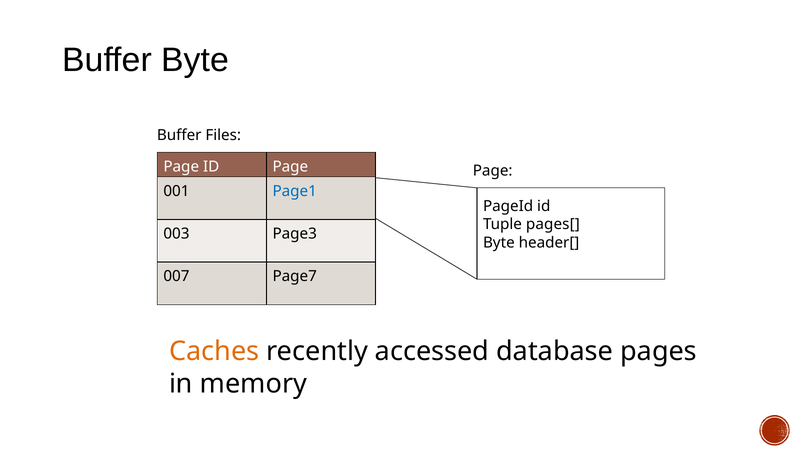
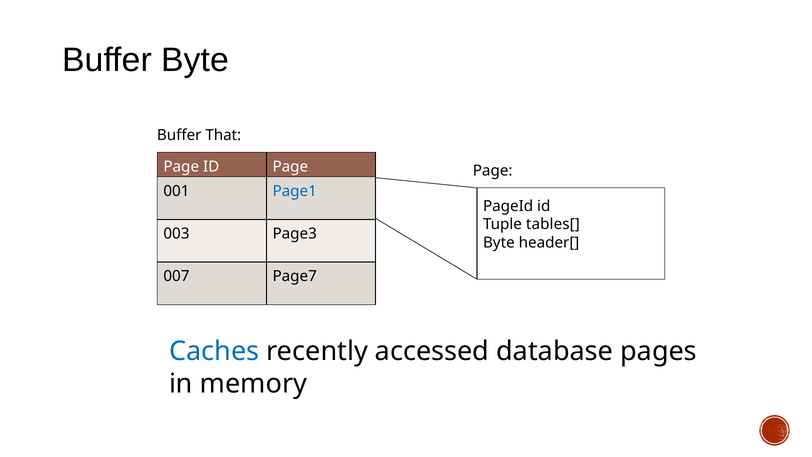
Files: Files -> That
pages[: pages[ -> tables[
Caches colour: orange -> blue
